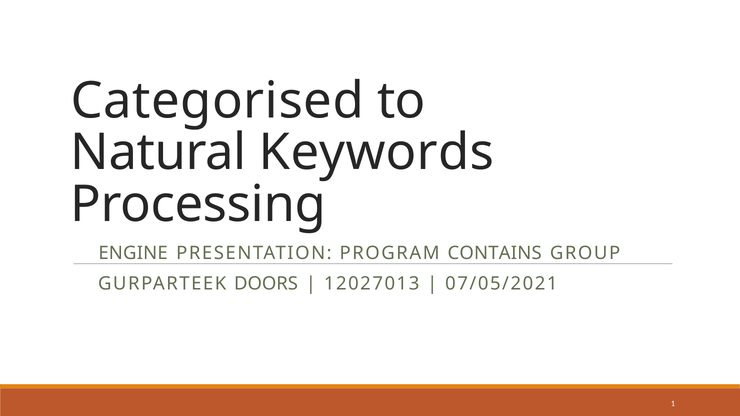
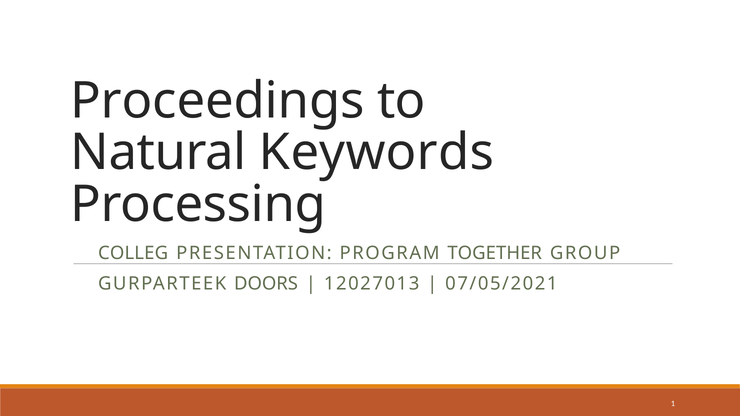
Categorised: Categorised -> Proceedings
ENGINE: ENGINE -> COLLEG
CONTAINS: CONTAINS -> TOGETHER
